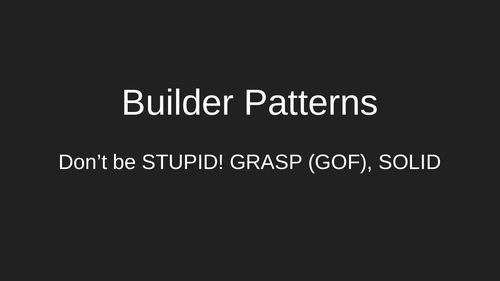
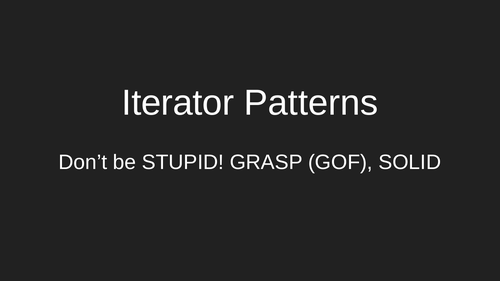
Builder: Builder -> Iterator
